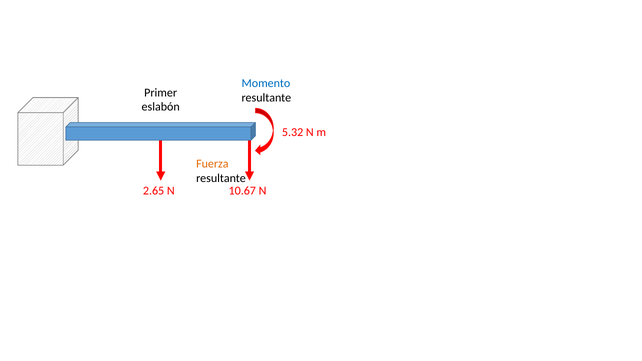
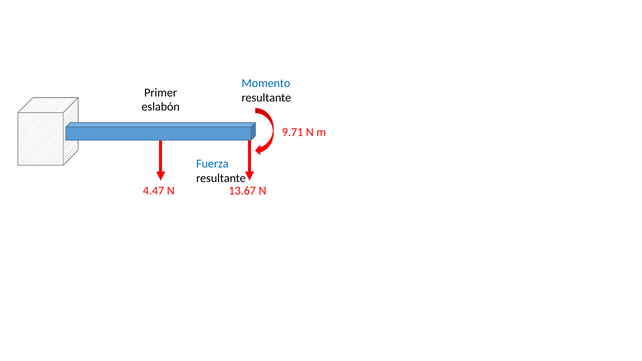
5.32: 5.32 -> 9.71
Fuerza colour: orange -> blue
2.65: 2.65 -> 4.47
10.67: 10.67 -> 13.67
